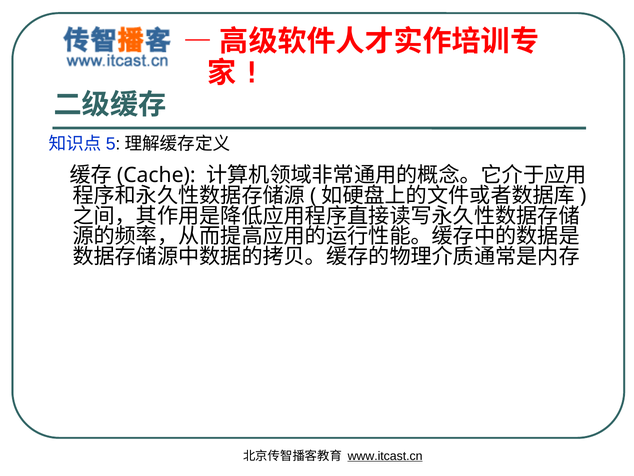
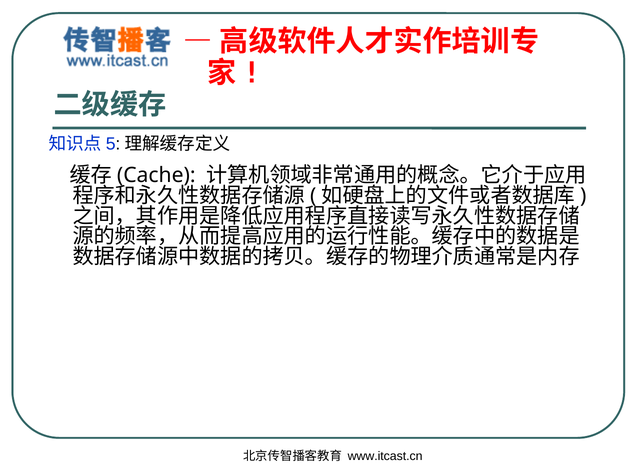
www.itcast.cn underline: present -> none
